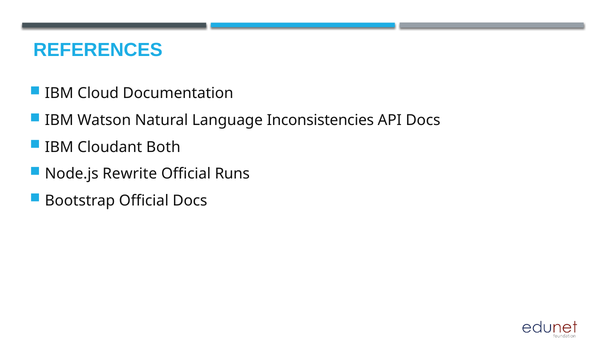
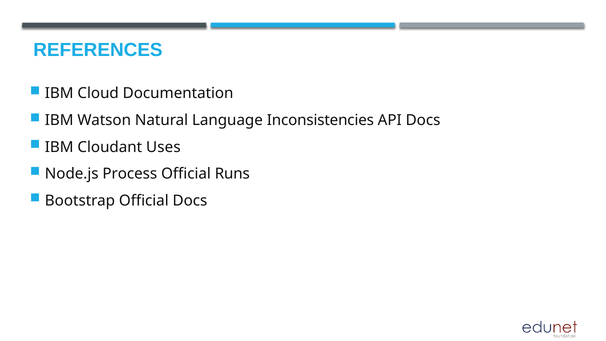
Both: Both -> Uses
Rewrite: Rewrite -> Process
